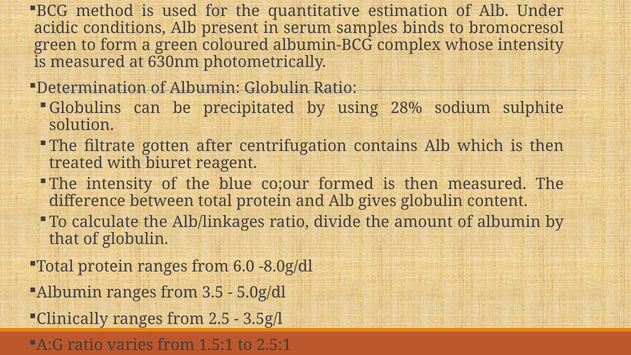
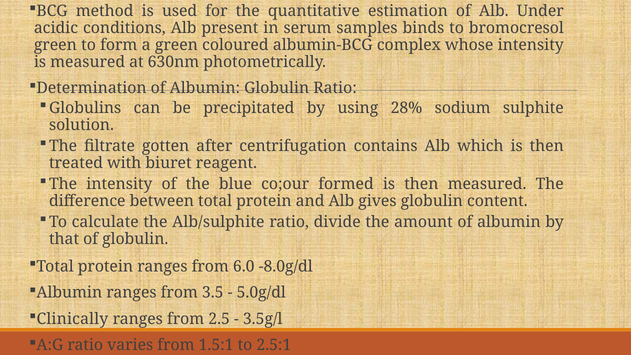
Alb/linkages: Alb/linkages -> Alb/sulphite
